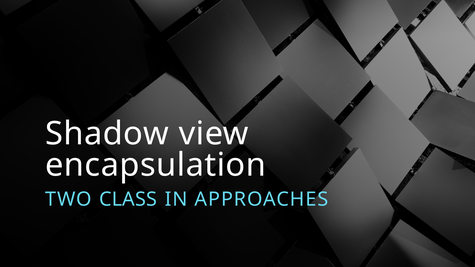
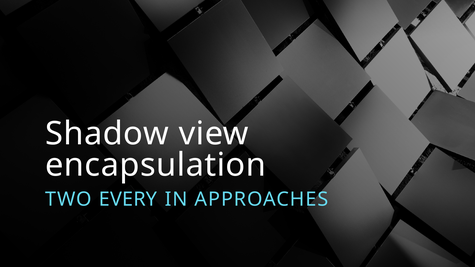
CLASS: CLASS -> EVERY
